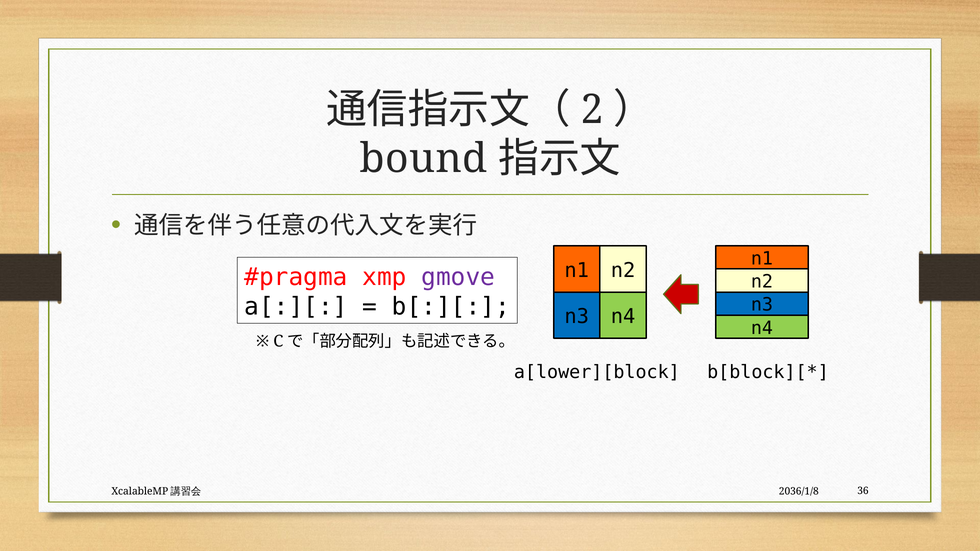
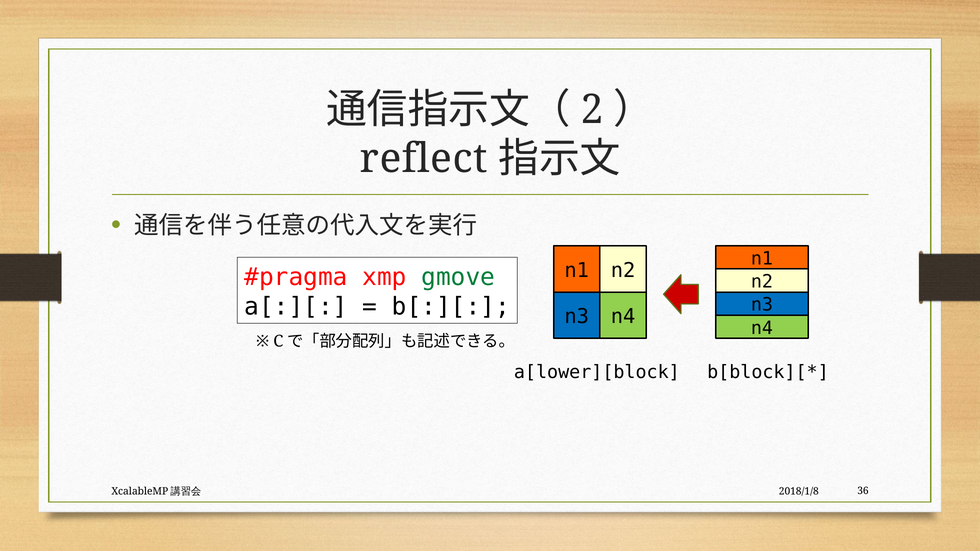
bound: bound -> reflect
gmove colour: purple -> green
2036/1/8: 2036/1/8 -> 2018/1/8
